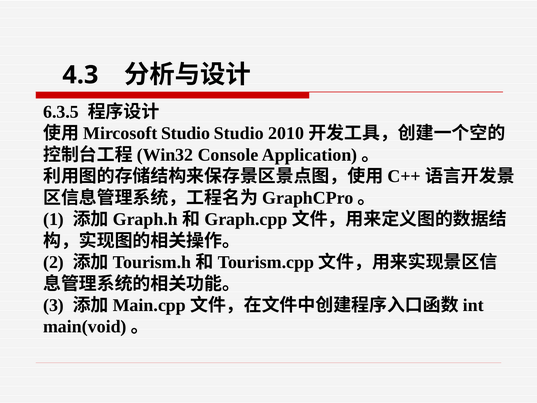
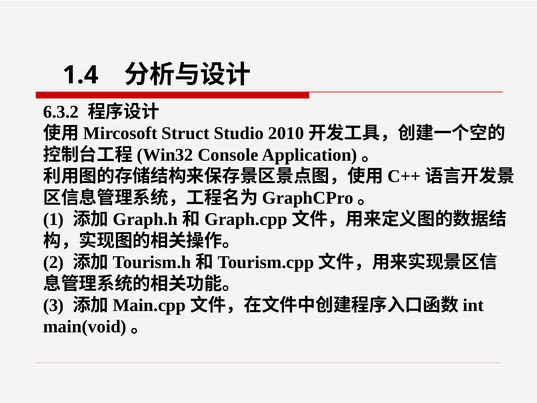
4.3: 4.3 -> 1.4
6.3.5: 6.3.5 -> 6.3.2
Studio at (186, 133): Studio -> Struct
